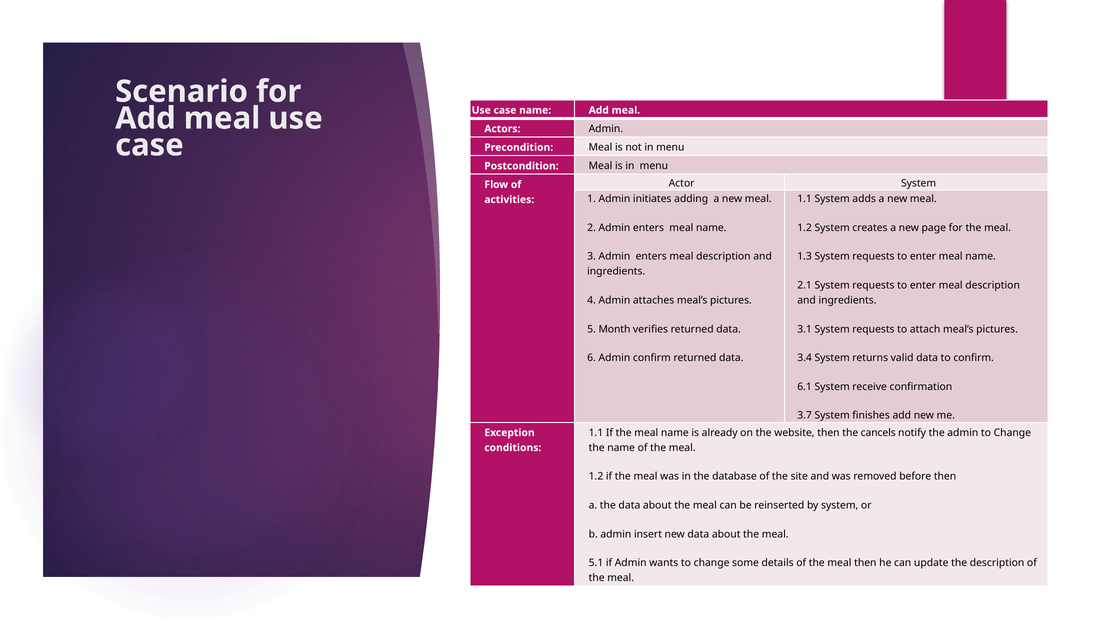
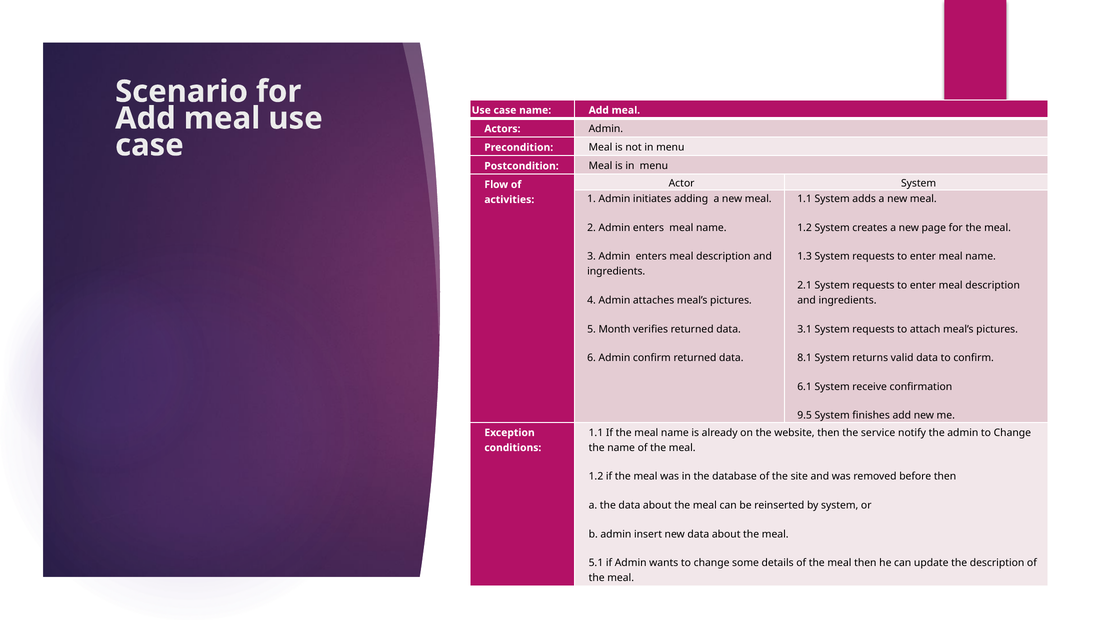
3.4: 3.4 -> 8.1
3.7: 3.7 -> 9.5
cancels: cancels -> service
